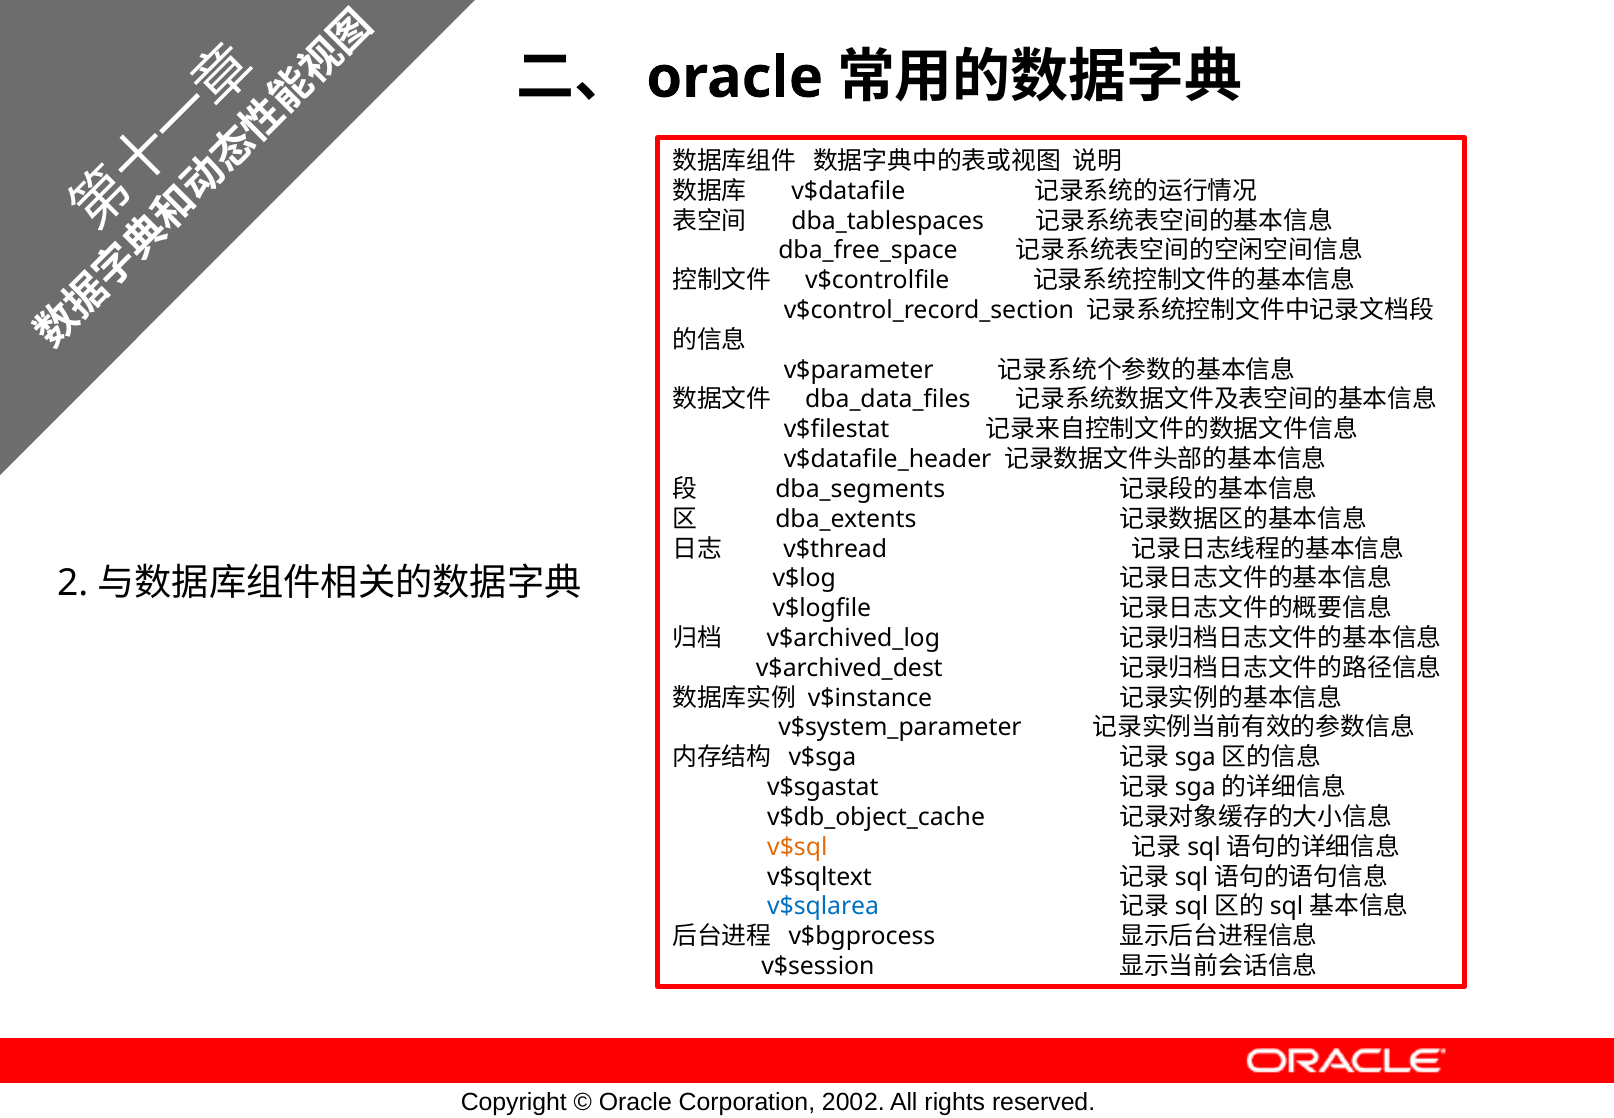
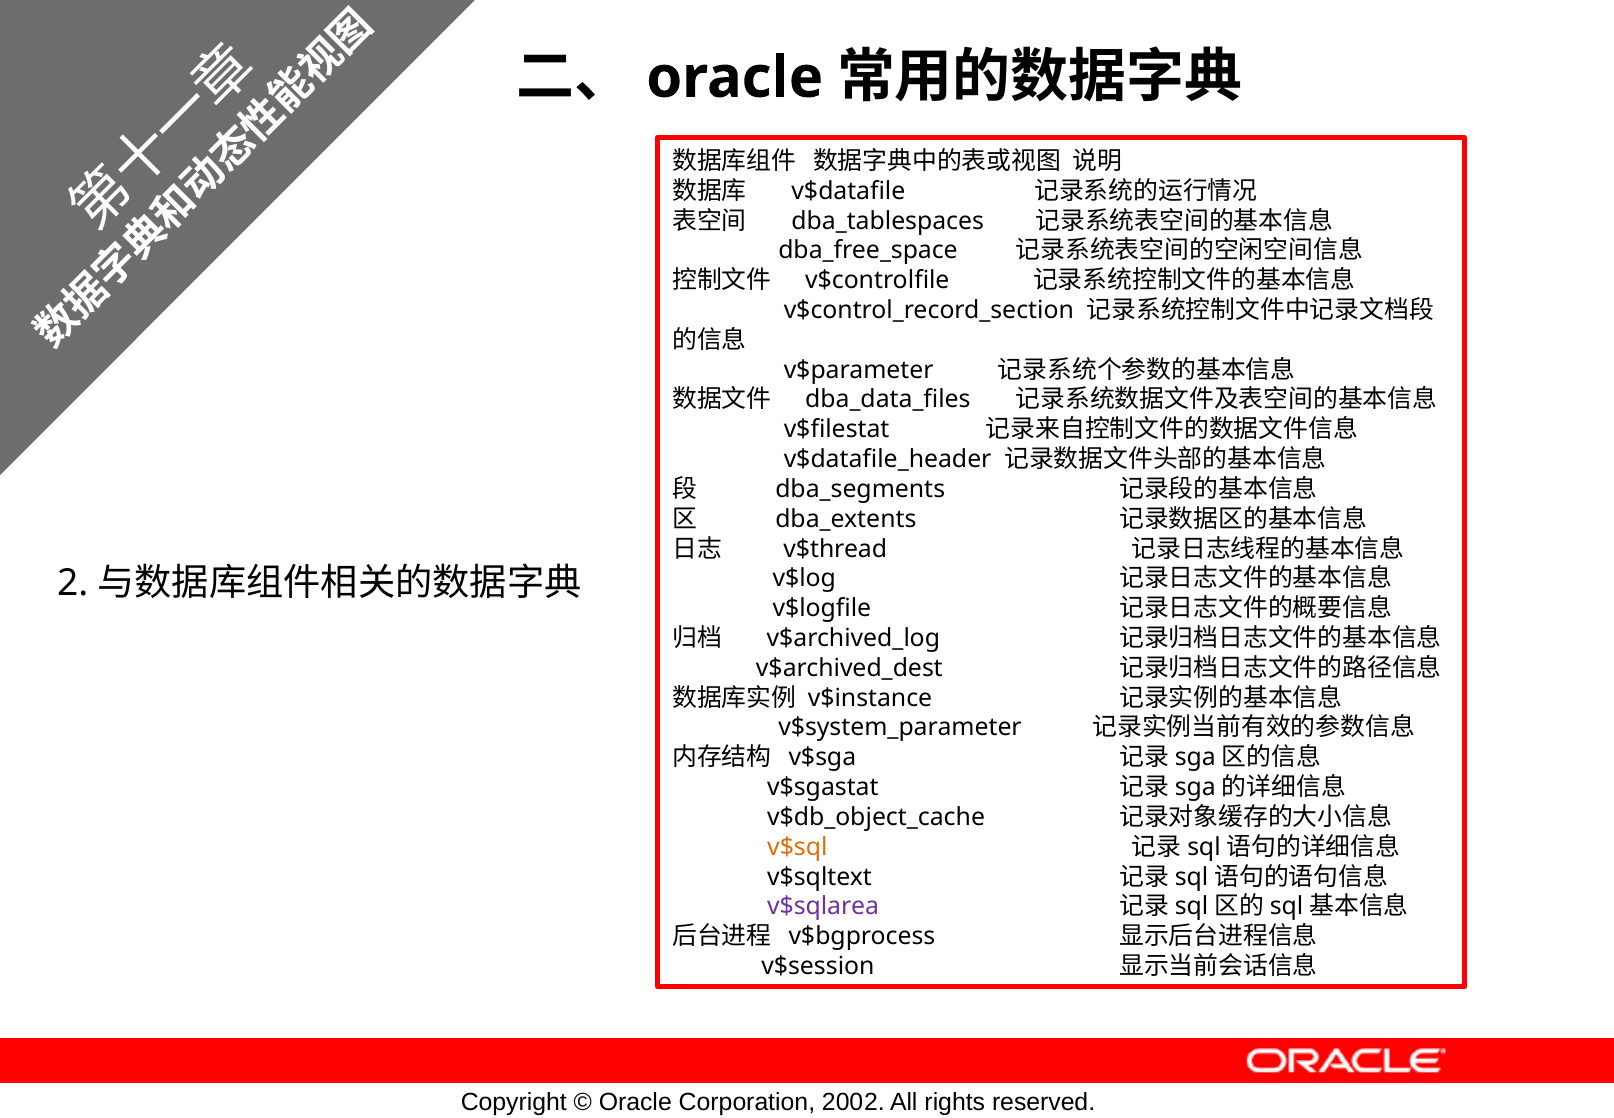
v$sqlarea colour: blue -> purple
